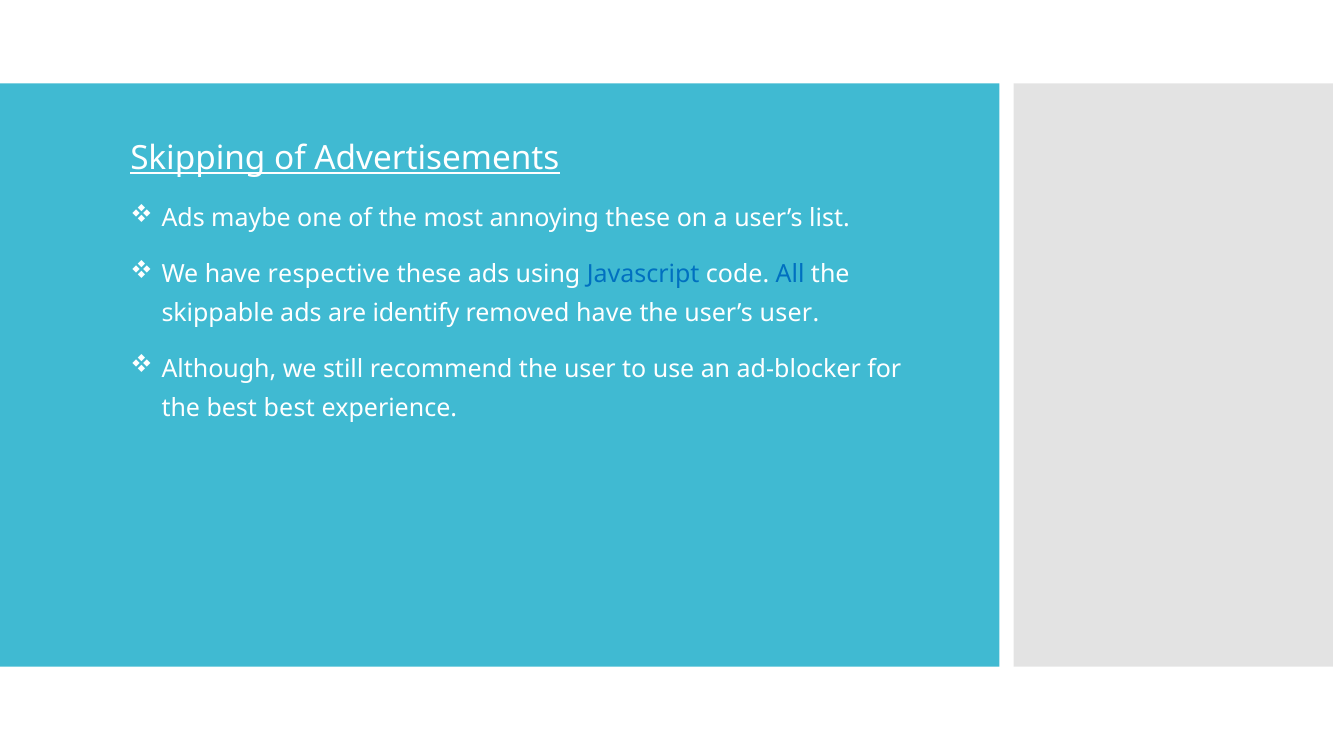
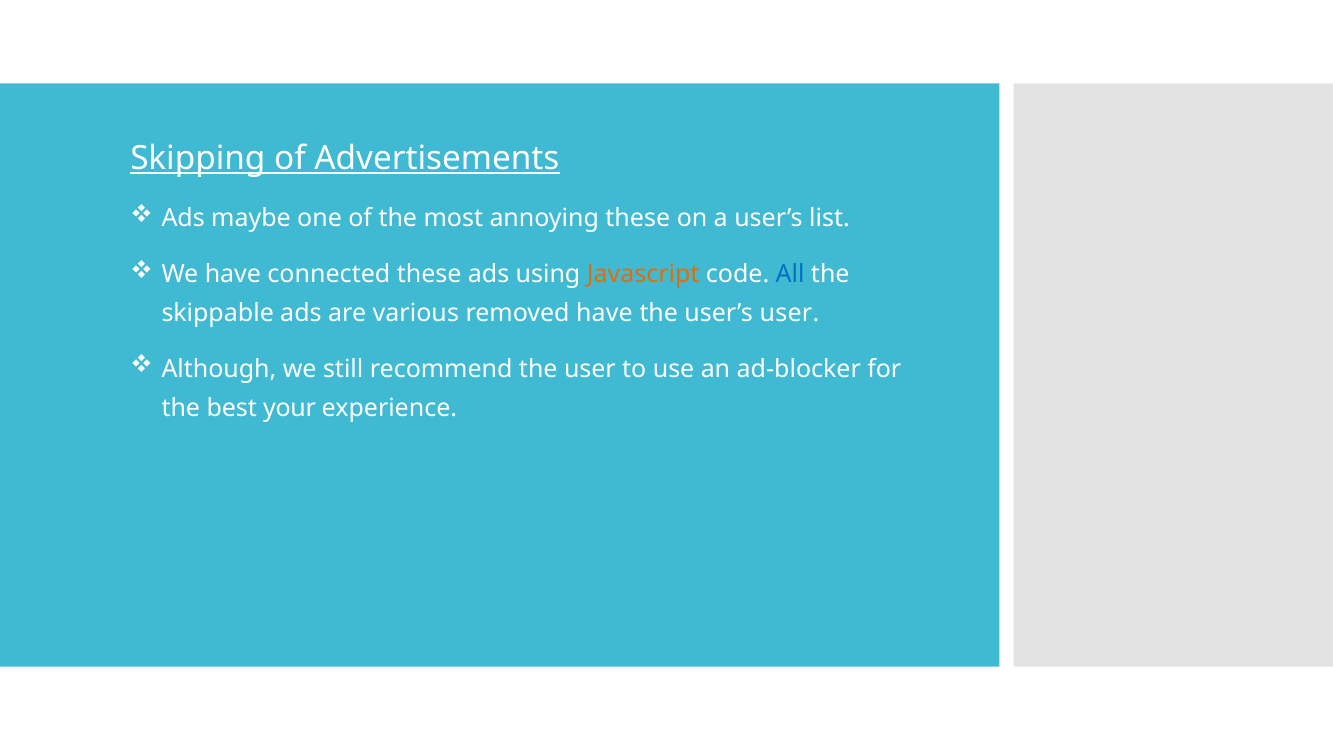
respective: respective -> connected
Javascript colour: blue -> orange
identify: identify -> various
best best: best -> your
